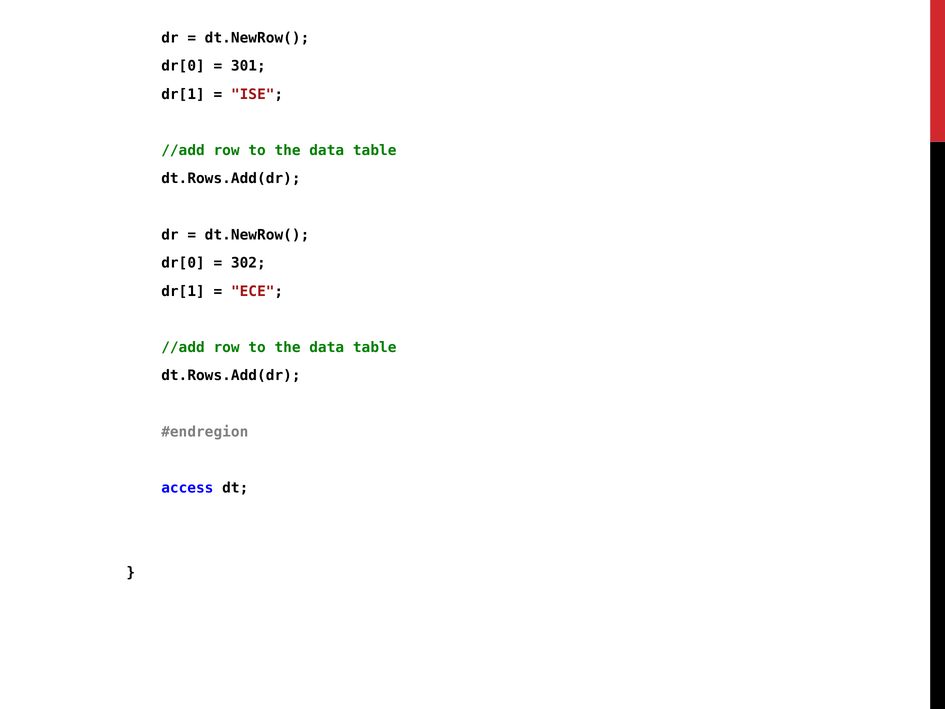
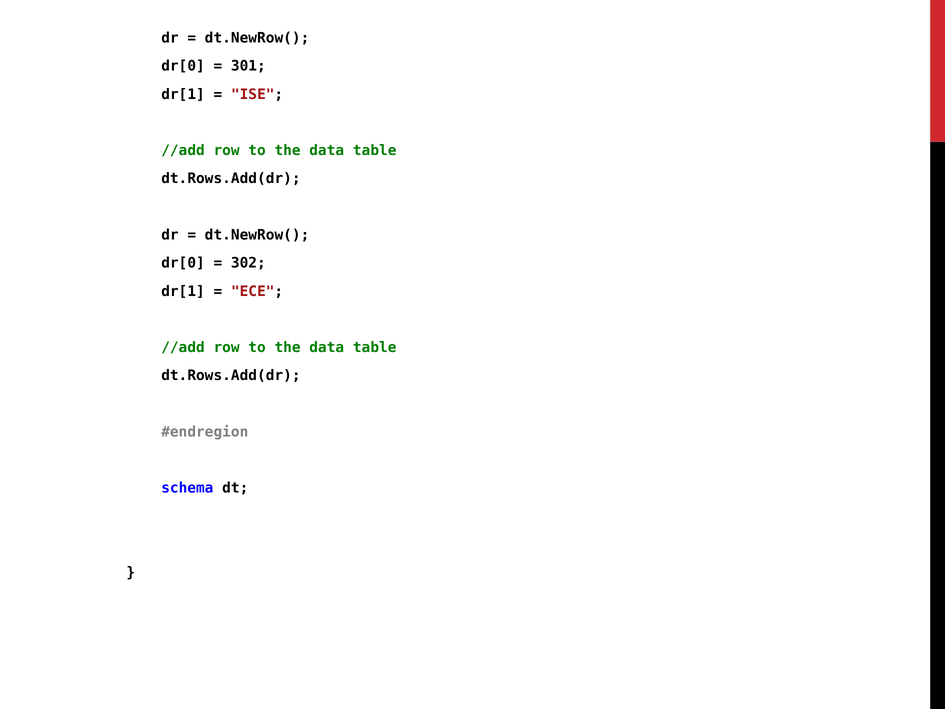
access: access -> schema
